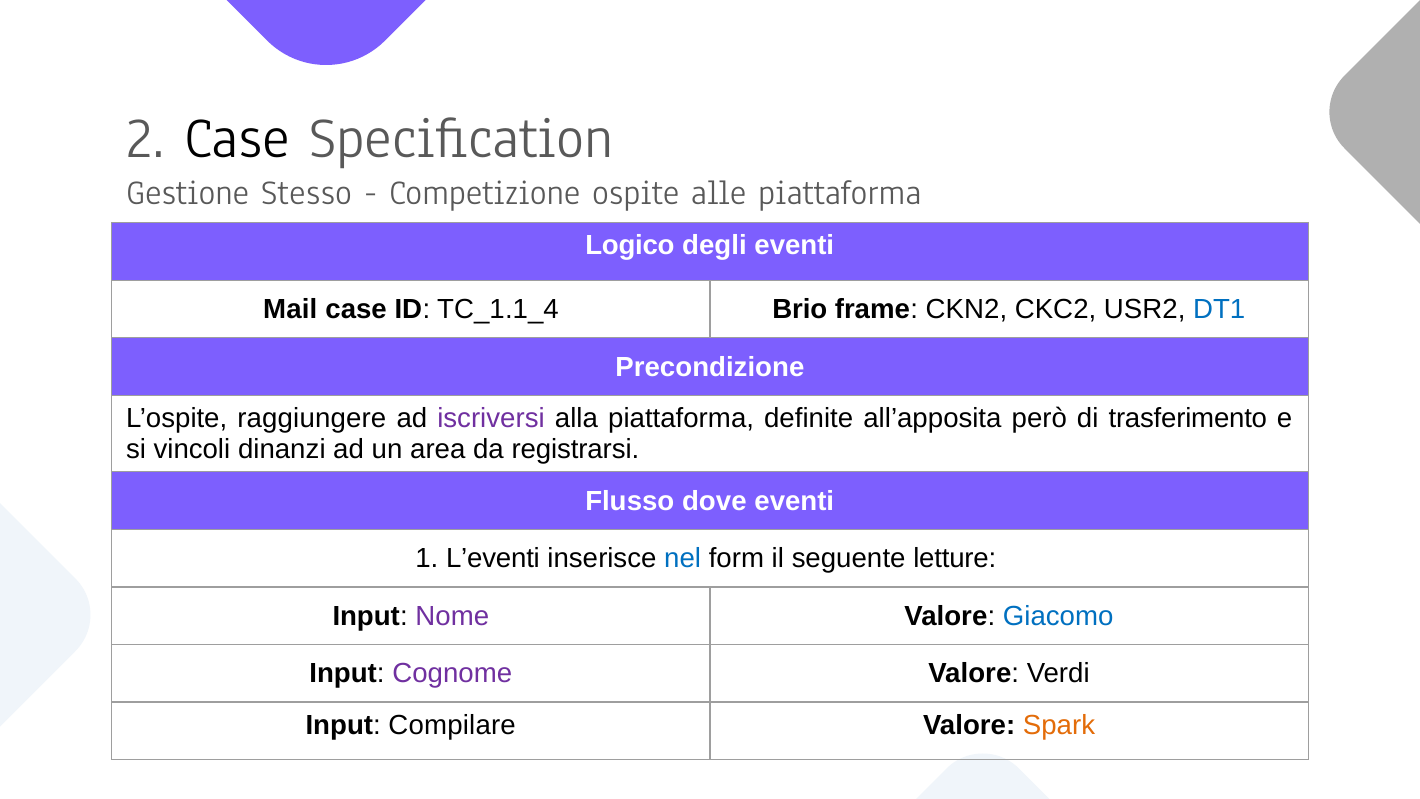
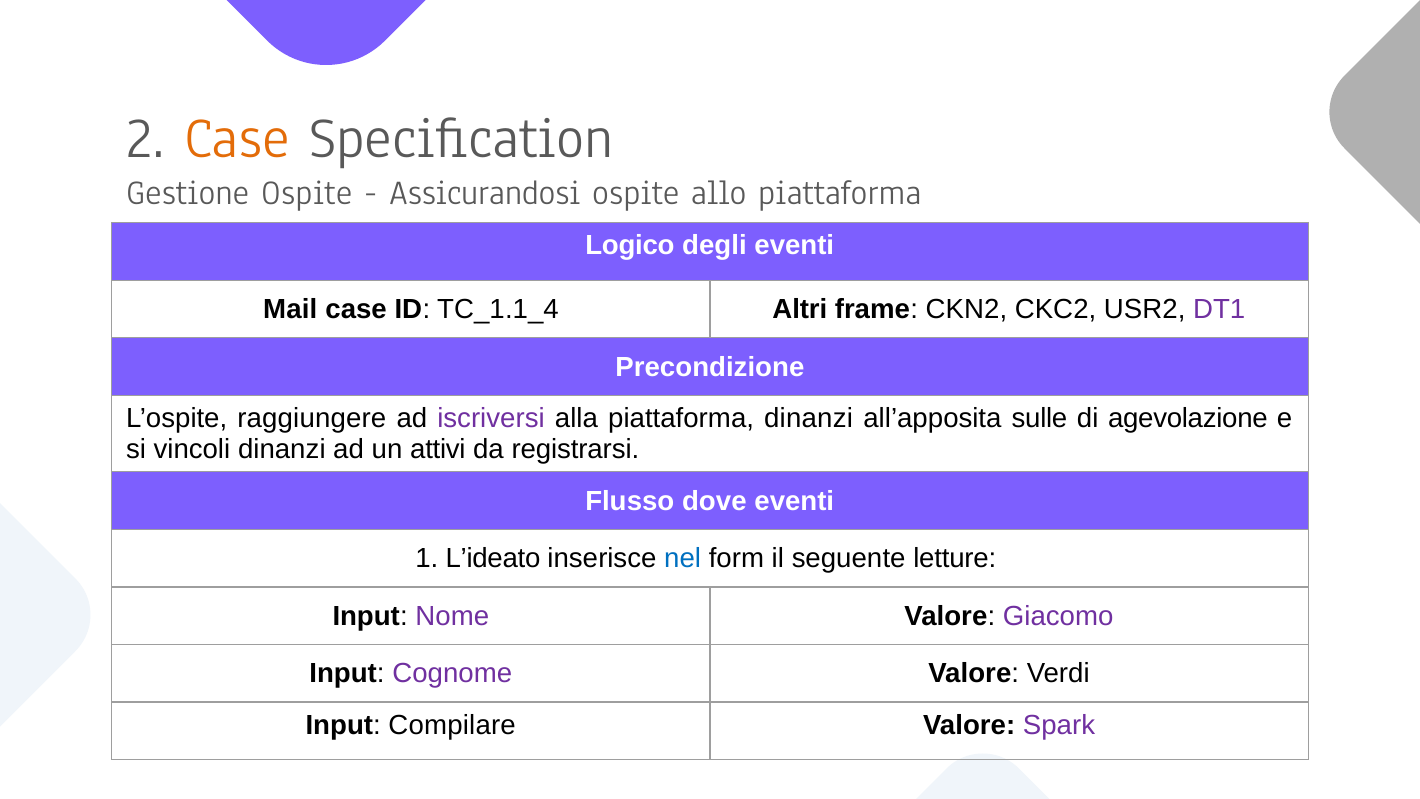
Case at (237, 138) colour: black -> orange
Gestione Stesso: Stesso -> Ospite
Competizione: Competizione -> Assicurandosi
alle: alle -> allo
Brio: Brio -> Altri
DT1 colour: blue -> purple
piattaforma definite: definite -> dinanzi
però: però -> sulle
trasferimento: trasferimento -> agevolazione
area: area -> attivi
L’eventi: L’eventi -> L’ideato
Giacomo colour: blue -> purple
Spark colour: orange -> purple
